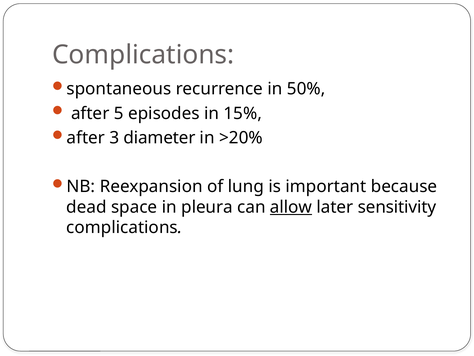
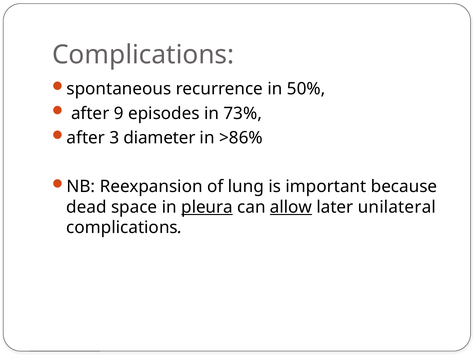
5: 5 -> 9
15%: 15% -> 73%
>20%: >20% -> >86%
pleura underline: none -> present
sensitivity: sensitivity -> unilateral
